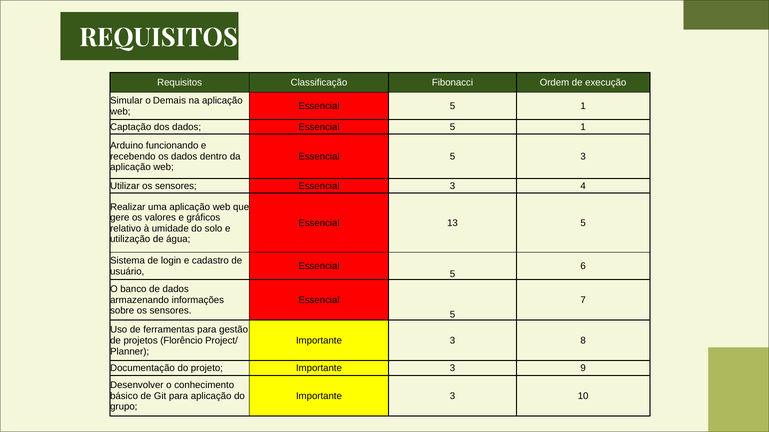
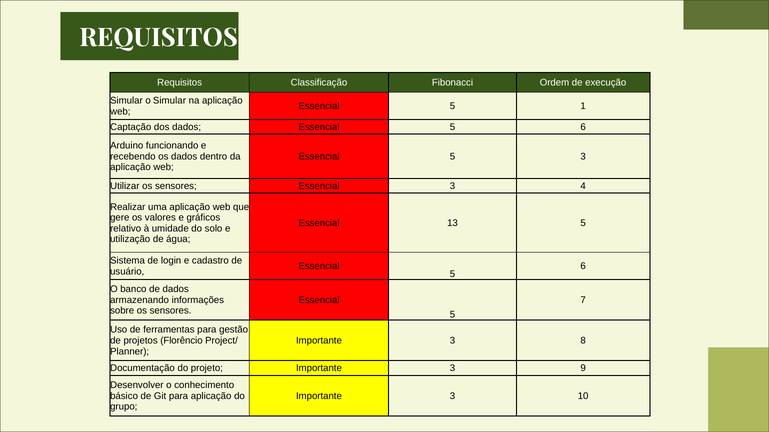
o Demais: Demais -> Simular
dados Essencial 5 1: 1 -> 6
